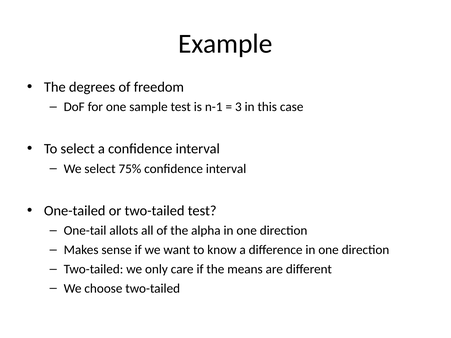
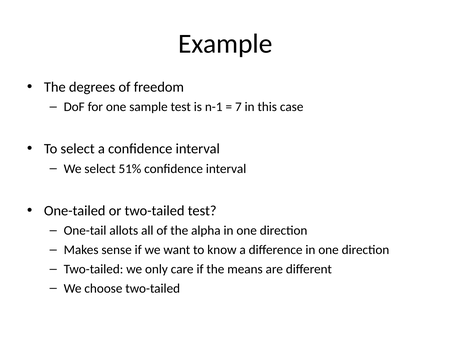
3: 3 -> 7
75%: 75% -> 51%
